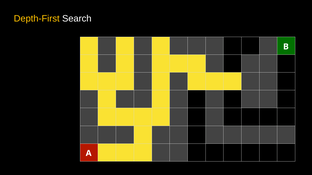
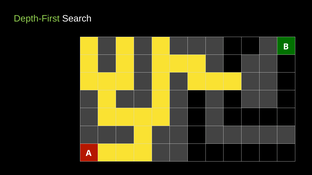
Depth-First colour: yellow -> light green
